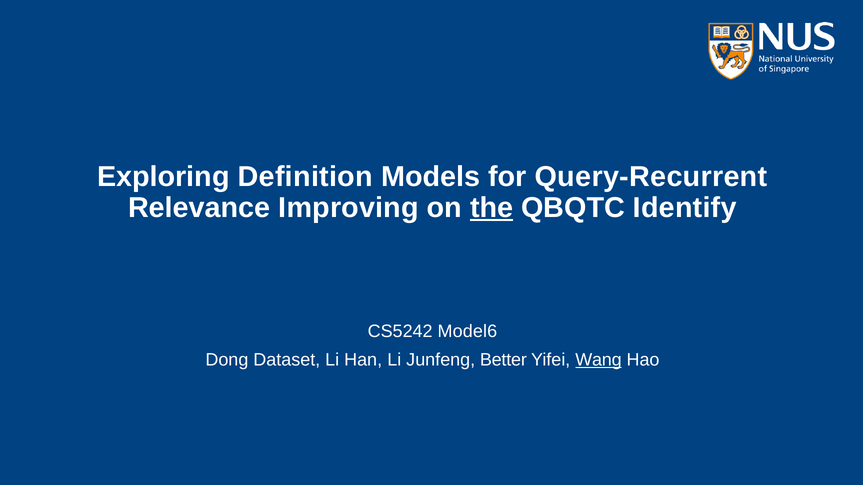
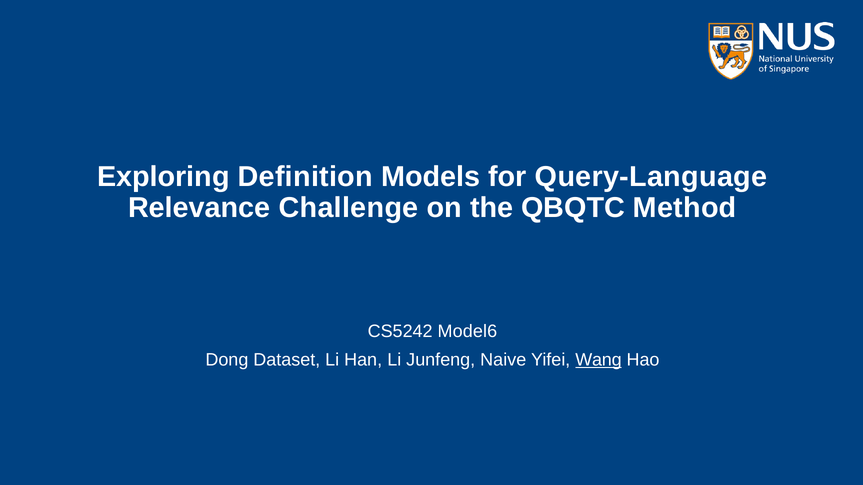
Query-Recurrent: Query-Recurrent -> Query-Language
Improving: Improving -> Challenge
the underline: present -> none
Identify: Identify -> Method
Better: Better -> Naive
